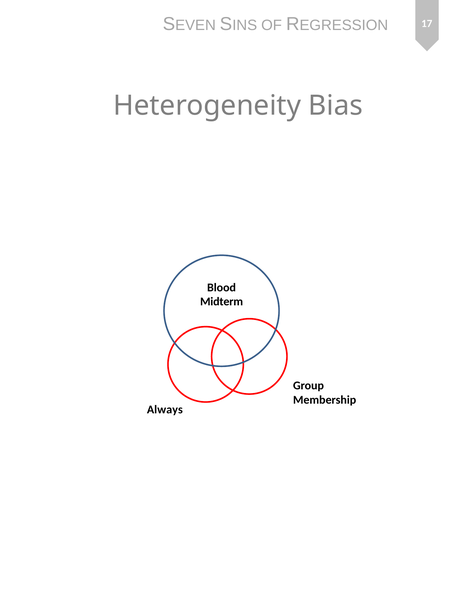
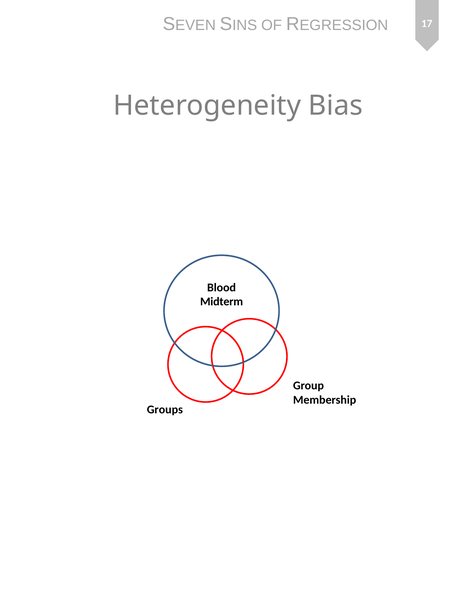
Always: Always -> Groups
